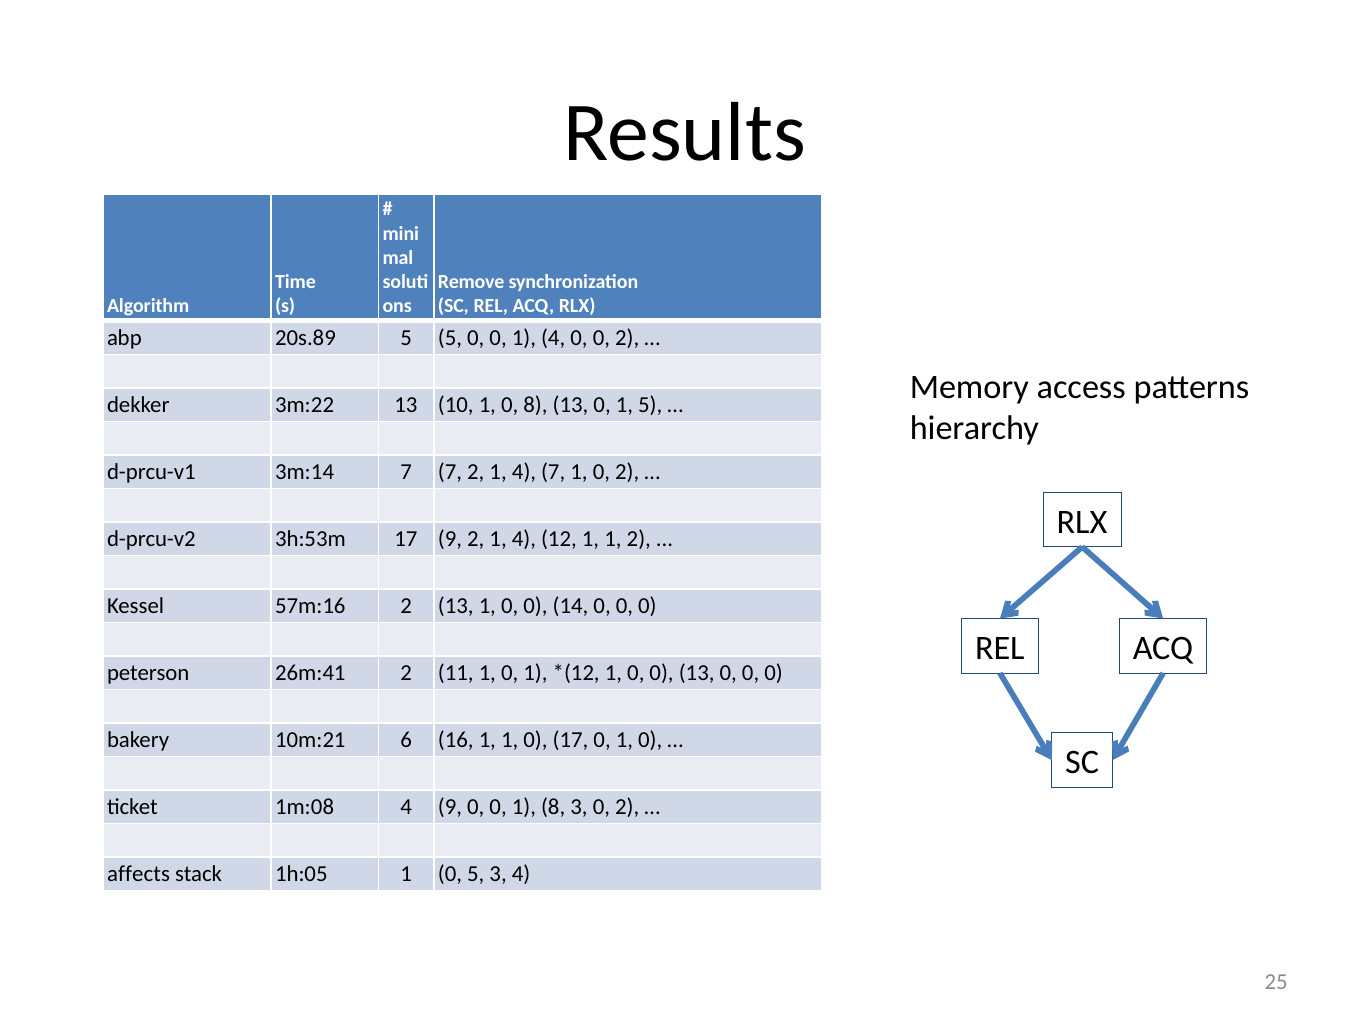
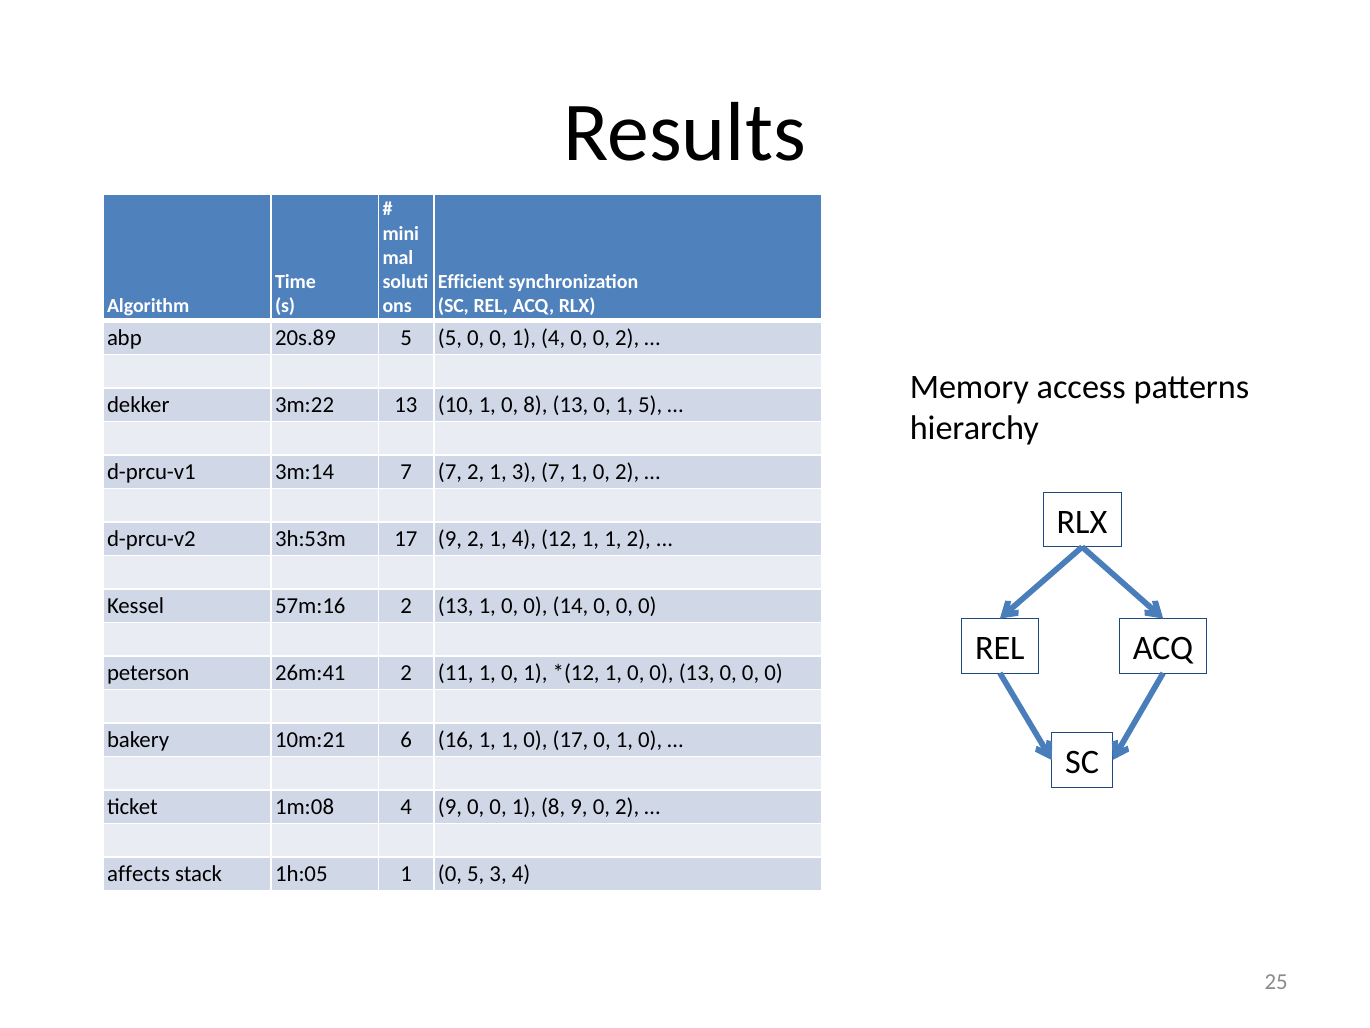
Remove: Remove -> Efficient
7 2 1 4: 4 -> 3
8 3: 3 -> 9
